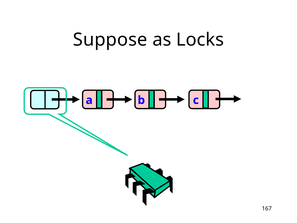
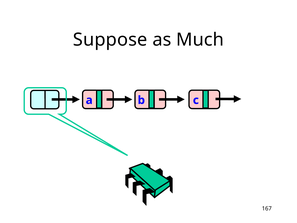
Locks: Locks -> Much
